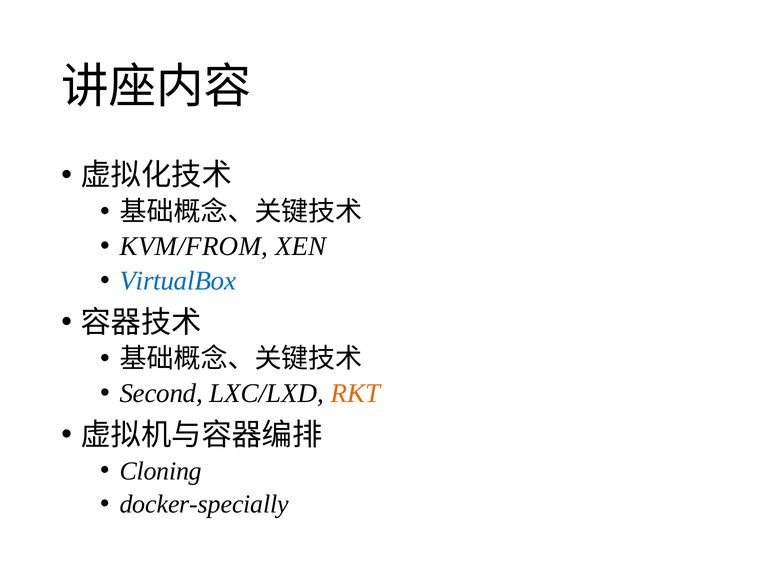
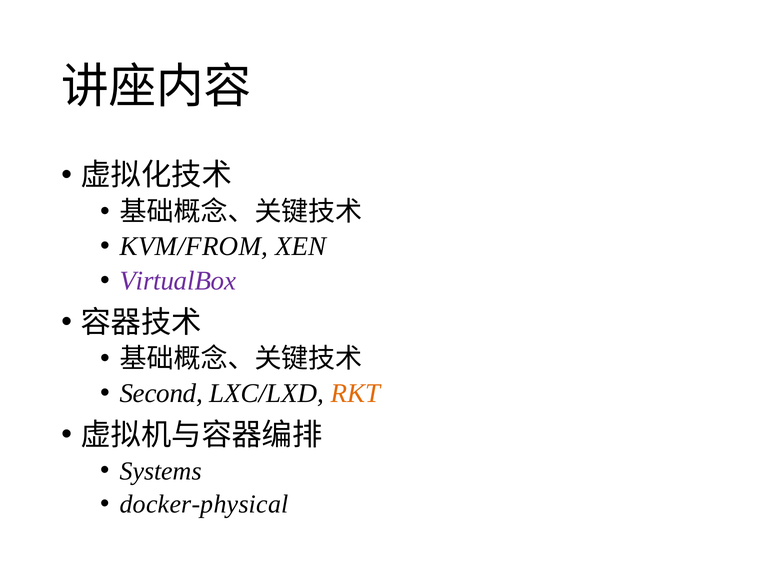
VirtualBox colour: blue -> purple
Cloning: Cloning -> Systems
docker-specially: docker-specially -> docker-physical
